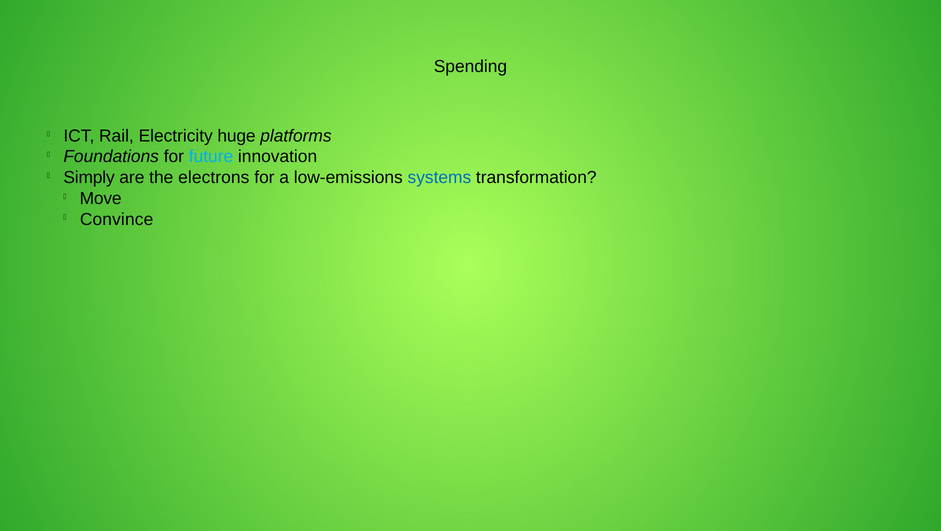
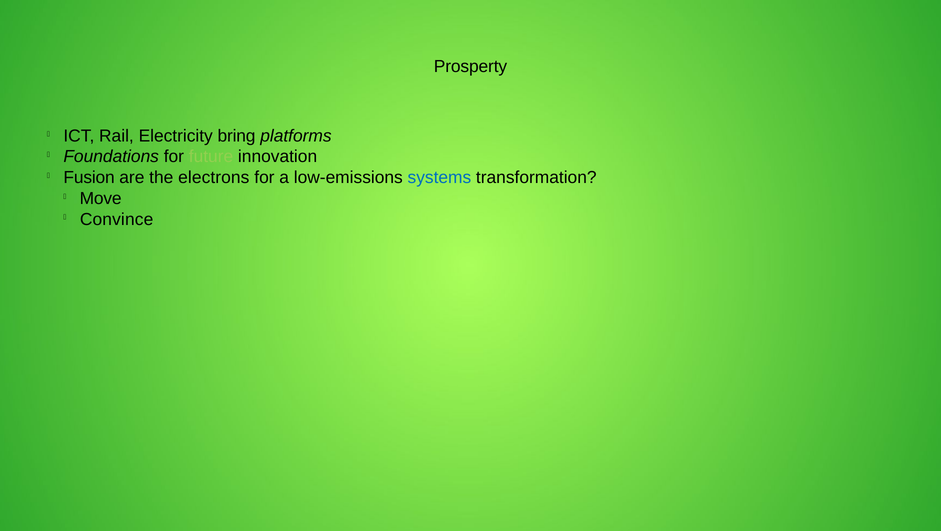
Spending: Spending -> Prosperty
huge: huge -> bring
future colour: light blue -> light green
Simply: Simply -> Fusion
